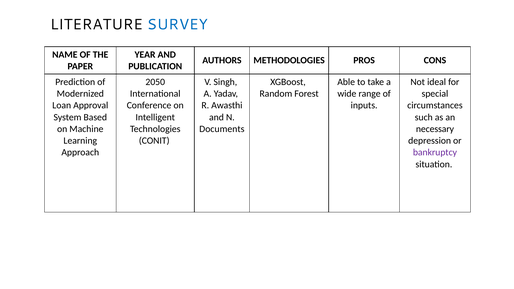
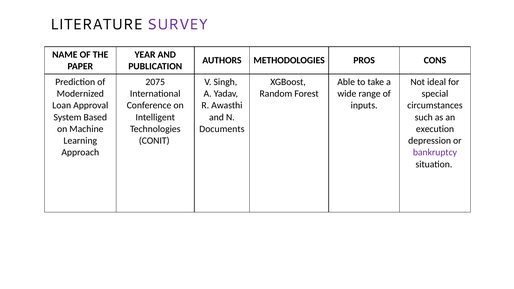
SURVEY colour: blue -> purple
2050: 2050 -> 2075
necessary: necessary -> execution
